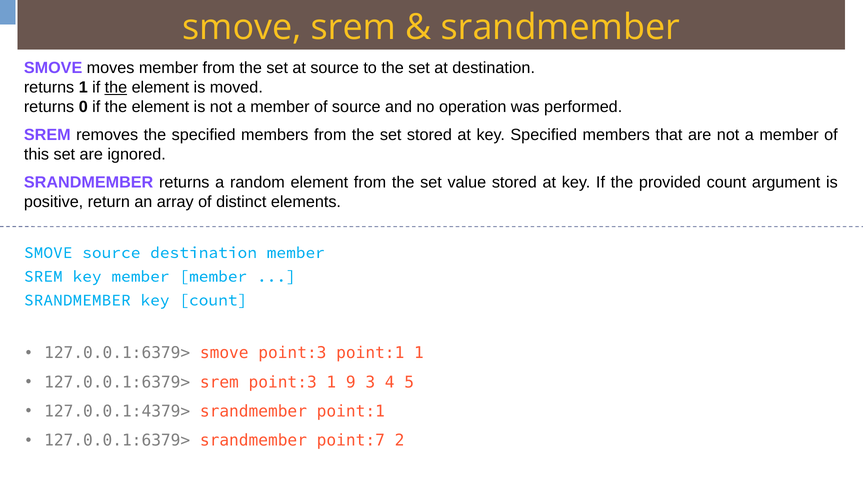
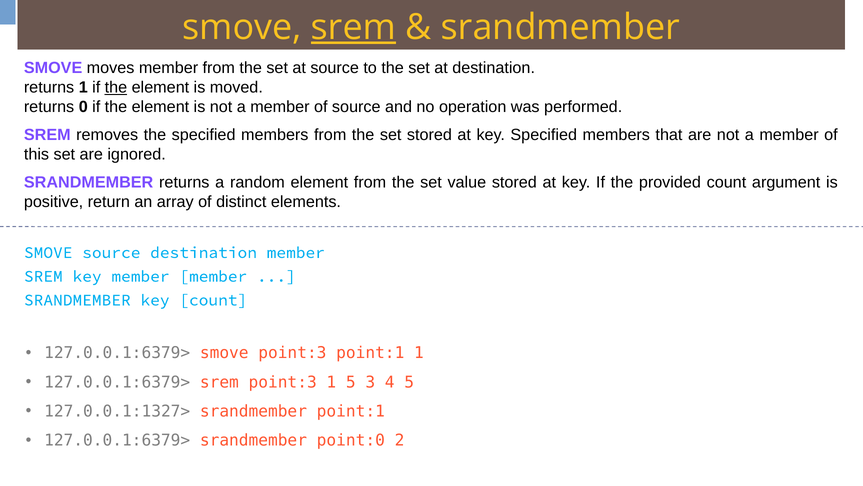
srem at (353, 27) underline: none -> present
1 9: 9 -> 5
127.0.0.1:4379>: 127.0.0.1:4379> -> 127.0.0.1:1327>
point:7: point:7 -> point:0
